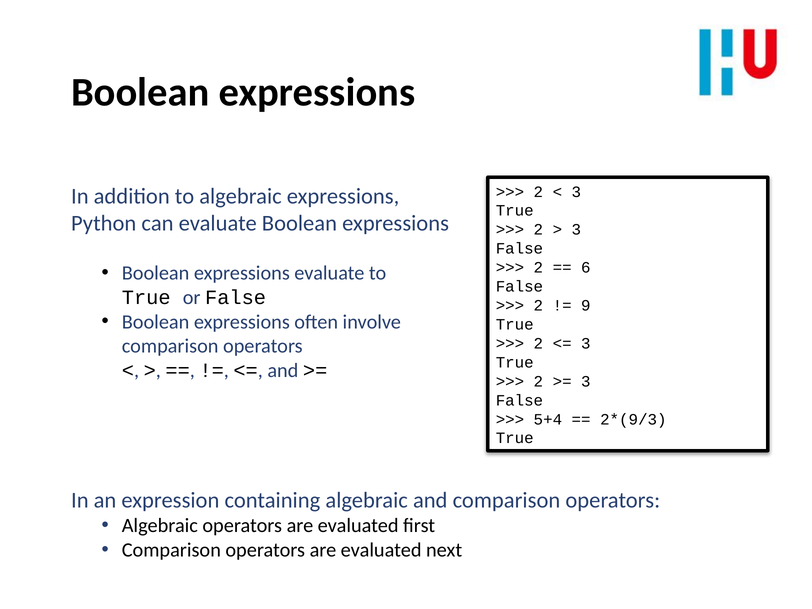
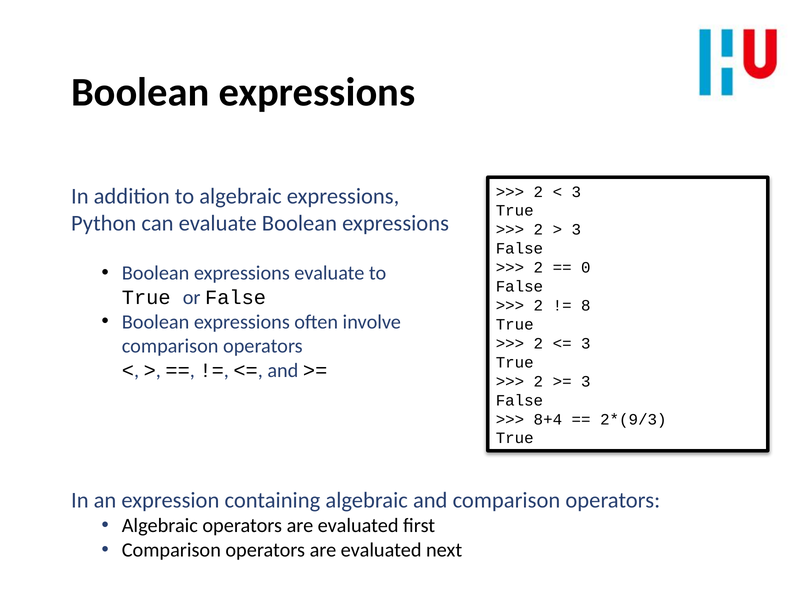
6: 6 -> 0
9: 9 -> 8
5+4: 5+4 -> 8+4
